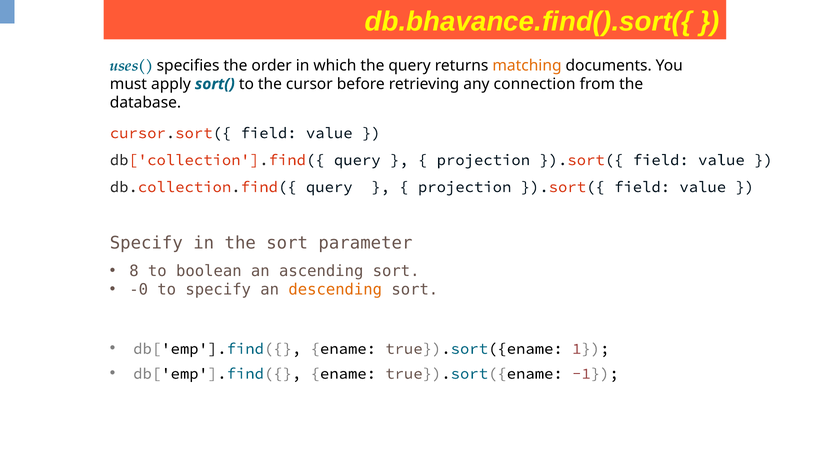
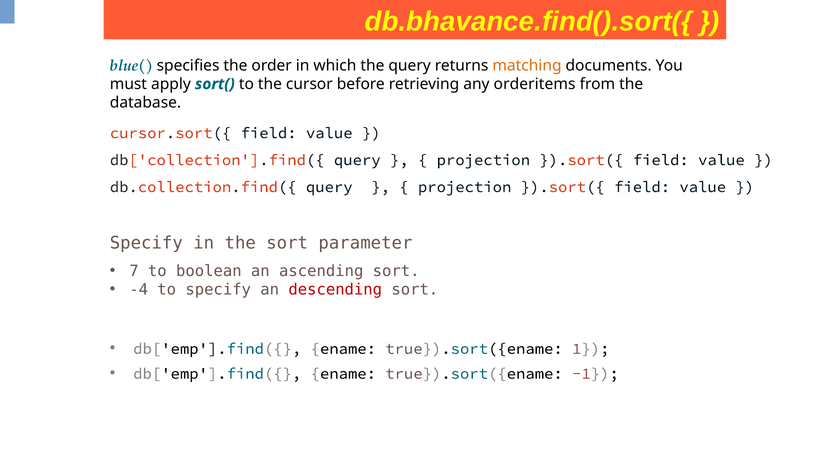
uses(: uses( -> blue(
connection: connection -> orderitems
8: 8 -> 7
-0: -0 -> -4
descending colour: orange -> red
